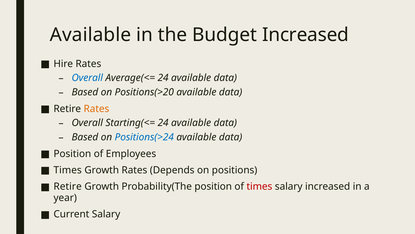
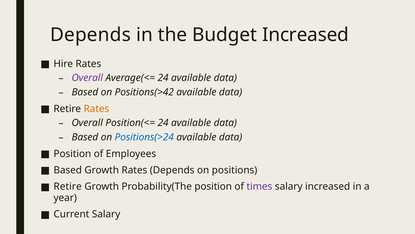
Available at (90, 35): Available -> Depends
Overall at (87, 78) colour: blue -> purple
Positions(>20: Positions(>20 -> Positions(>42
Starting(<=: Starting(<= -> Position(<=
Times at (68, 170): Times -> Based
times at (259, 186) colour: red -> purple
